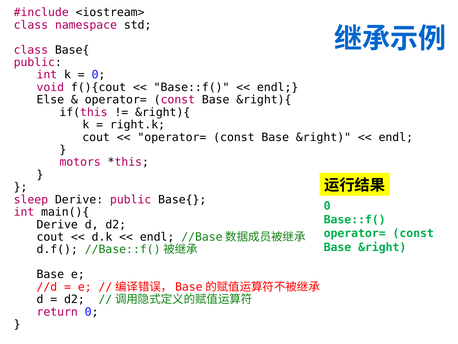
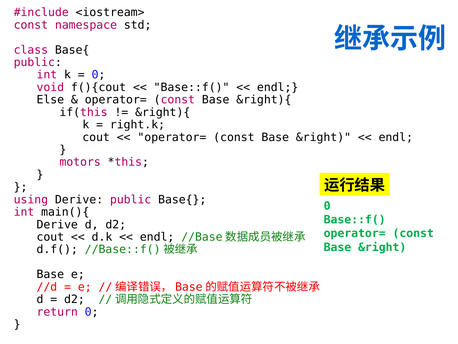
class at (31, 25): class -> const
sleep: sleep -> using
